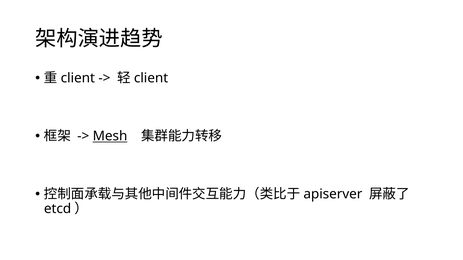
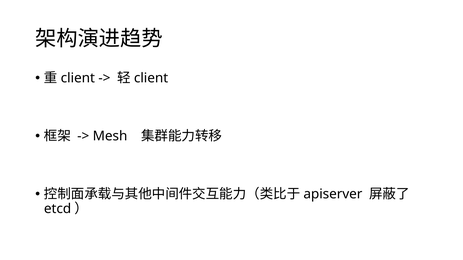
Mesh underline: present -> none
